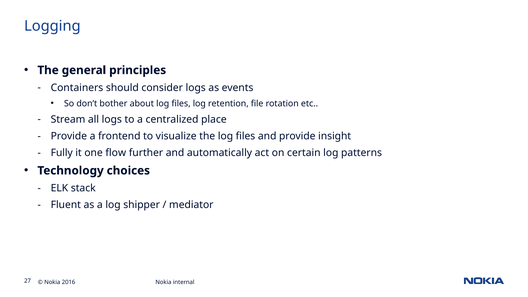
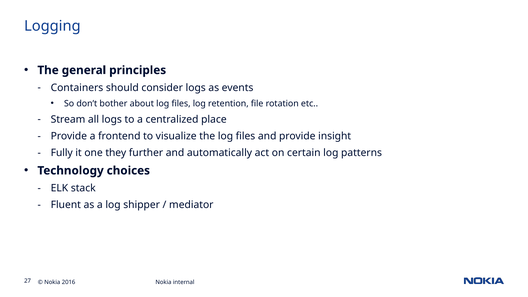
flow: flow -> they
